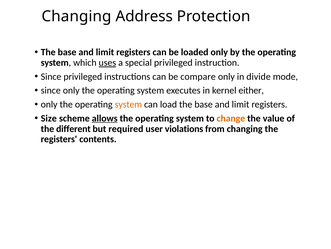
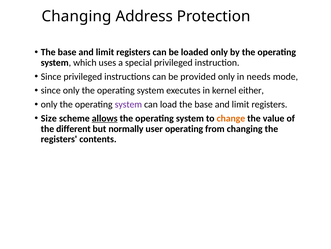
uses underline: present -> none
compare: compare -> provided
divide: divide -> needs
system at (128, 104) colour: orange -> purple
required: required -> normally
user violations: violations -> operating
